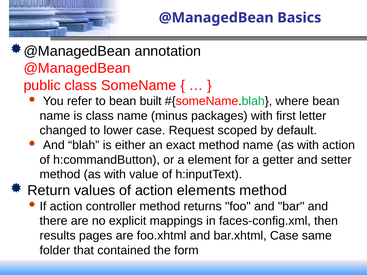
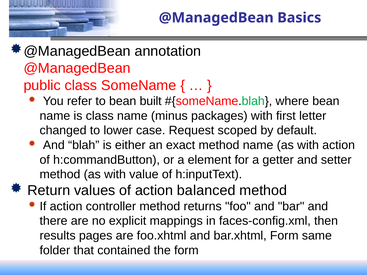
elements: elements -> balanced
bar.xhtml Case: Case -> Form
